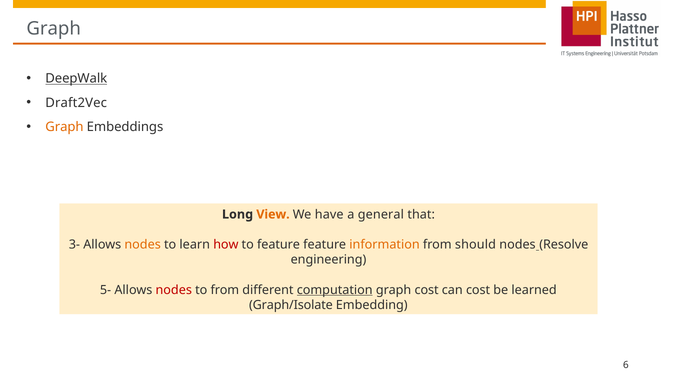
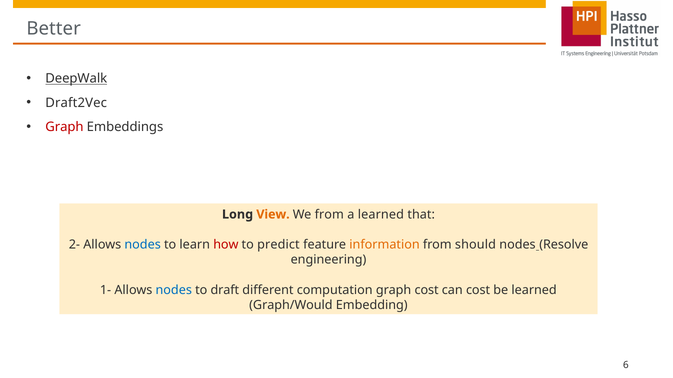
Graph at (54, 28): Graph -> Better
Graph at (64, 127) colour: orange -> red
We have: have -> from
a general: general -> learned
3-: 3- -> 2-
nodes at (143, 245) colour: orange -> blue
to feature: feature -> predict
5-: 5- -> 1-
nodes at (174, 290) colour: red -> blue
to from: from -> draft
computation underline: present -> none
Graph/Isolate: Graph/Isolate -> Graph/Would
